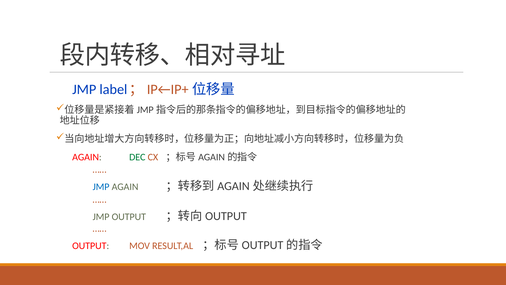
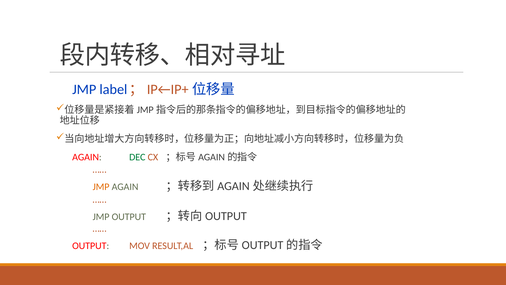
JMP at (101, 187) colour: blue -> orange
